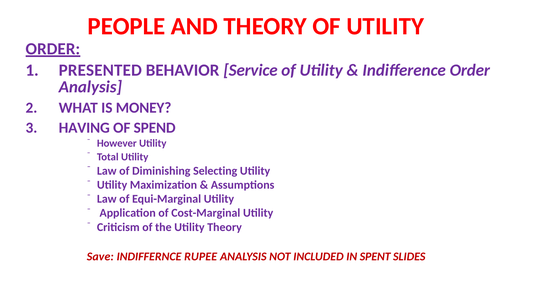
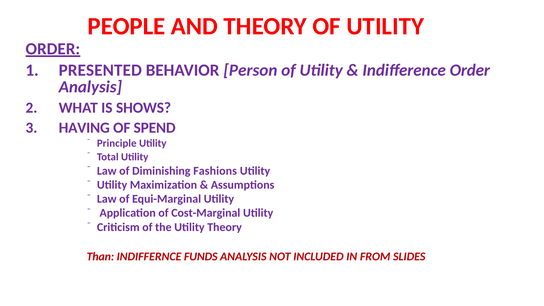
Service: Service -> Person
MONEY: MONEY -> SHOWS
However: However -> Principle
Selecting: Selecting -> Fashions
Save: Save -> Than
RUPEE: RUPEE -> FUNDS
SPENT: SPENT -> FROM
